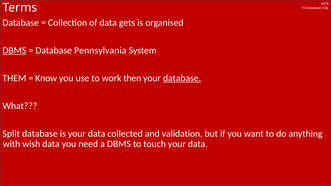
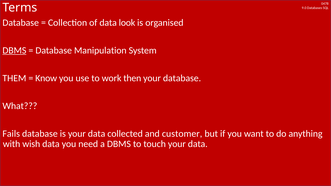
gets: gets -> look
Pennsylvania: Pennsylvania -> Manipulation
database at (182, 78) underline: present -> none
Split: Split -> Fails
validation: validation -> customer
